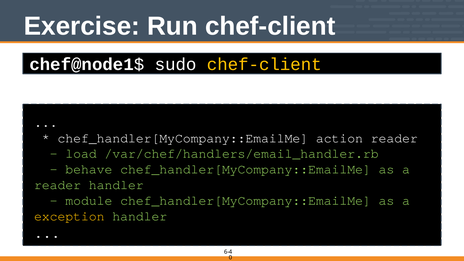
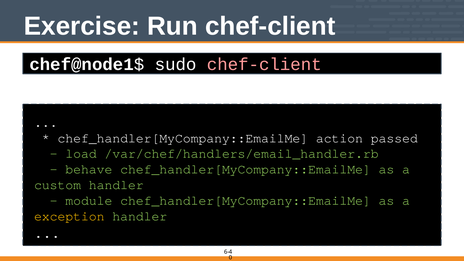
chef-client at (264, 65) colour: yellow -> pink
action reader: reader -> passed
reader at (58, 185): reader -> custom
